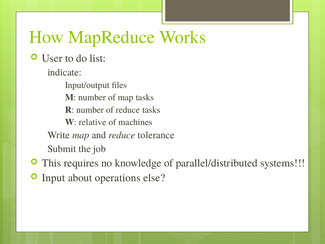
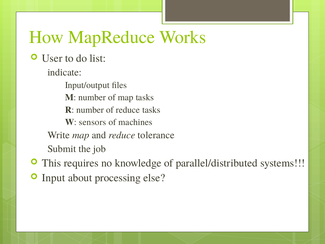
relative: relative -> sensors
operations: operations -> processing
